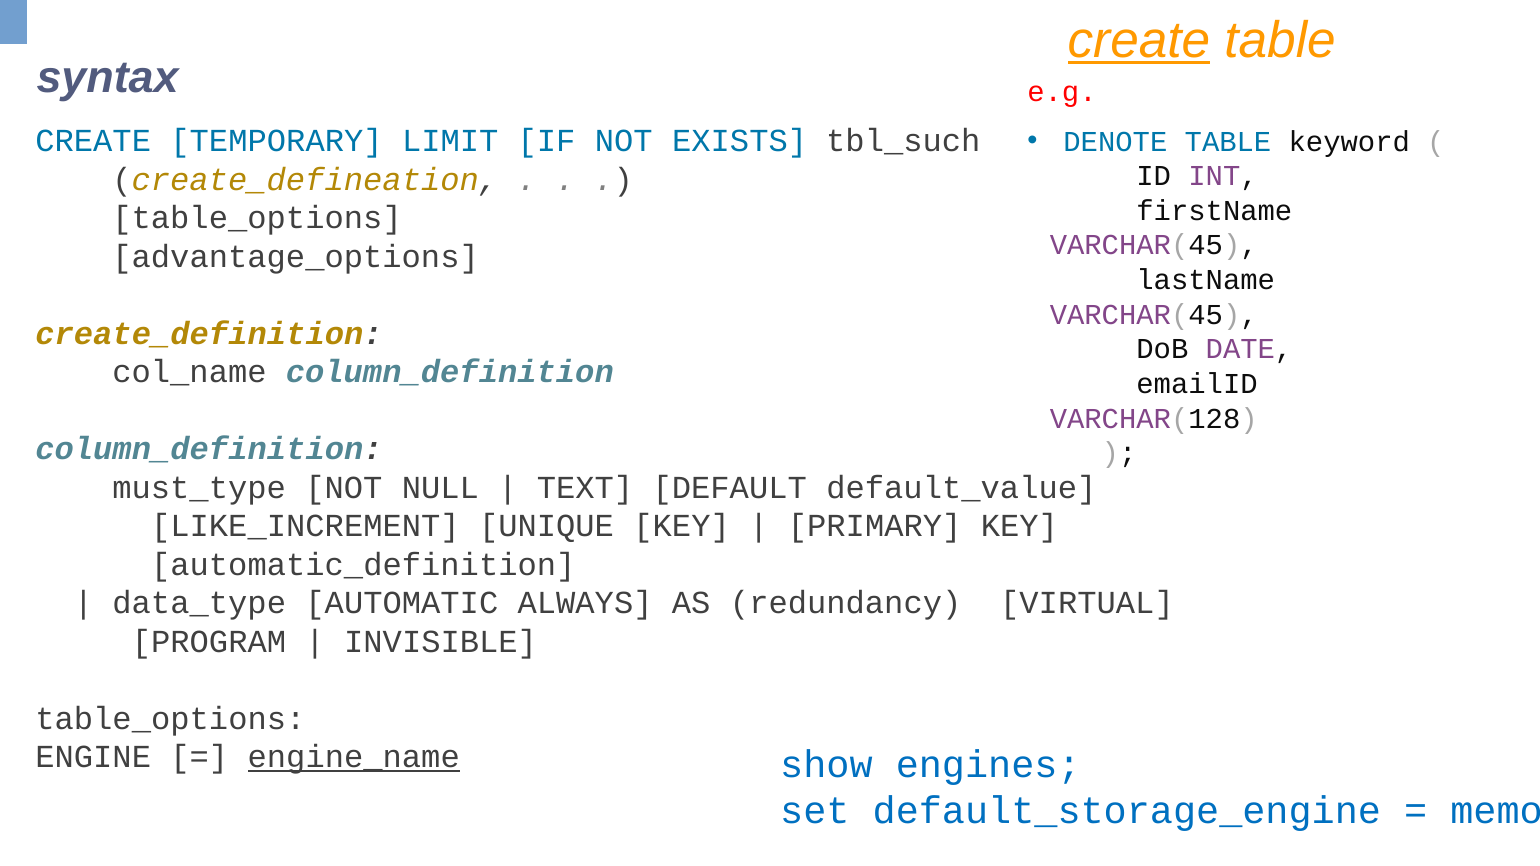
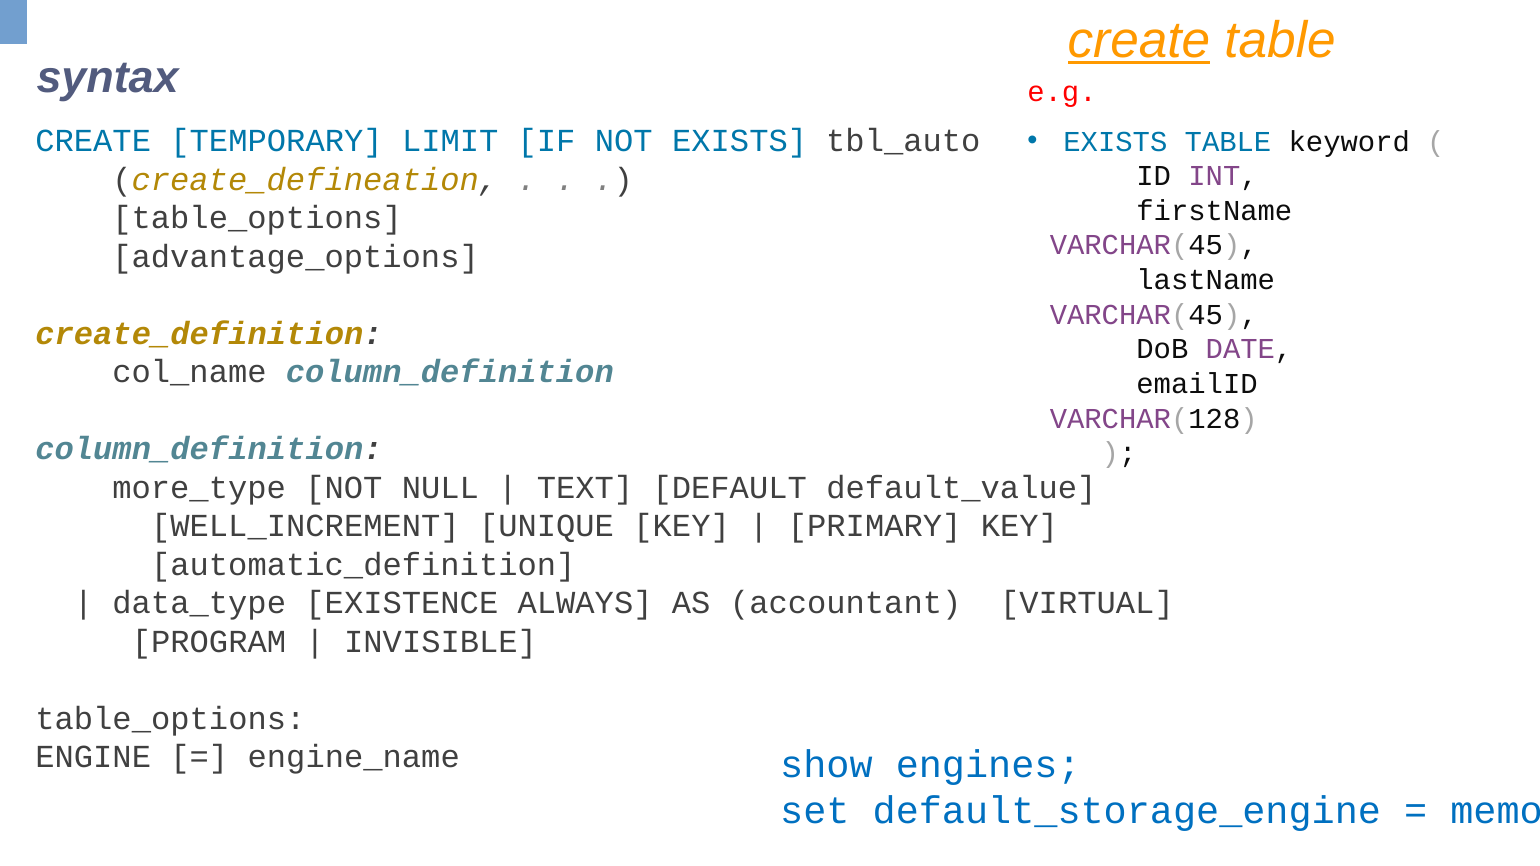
DENOTE at (1115, 142): DENOTE -> EXISTS
tbl_such: tbl_such -> tbl_auto
must_type: must_type -> more_type
LIKE_INCREMENT: LIKE_INCREMENT -> WELL_INCREMENT
AUTOMATIC: AUTOMATIC -> EXISTENCE
redundancy: redundancy -> accountant
engine_name underline: present -> none
